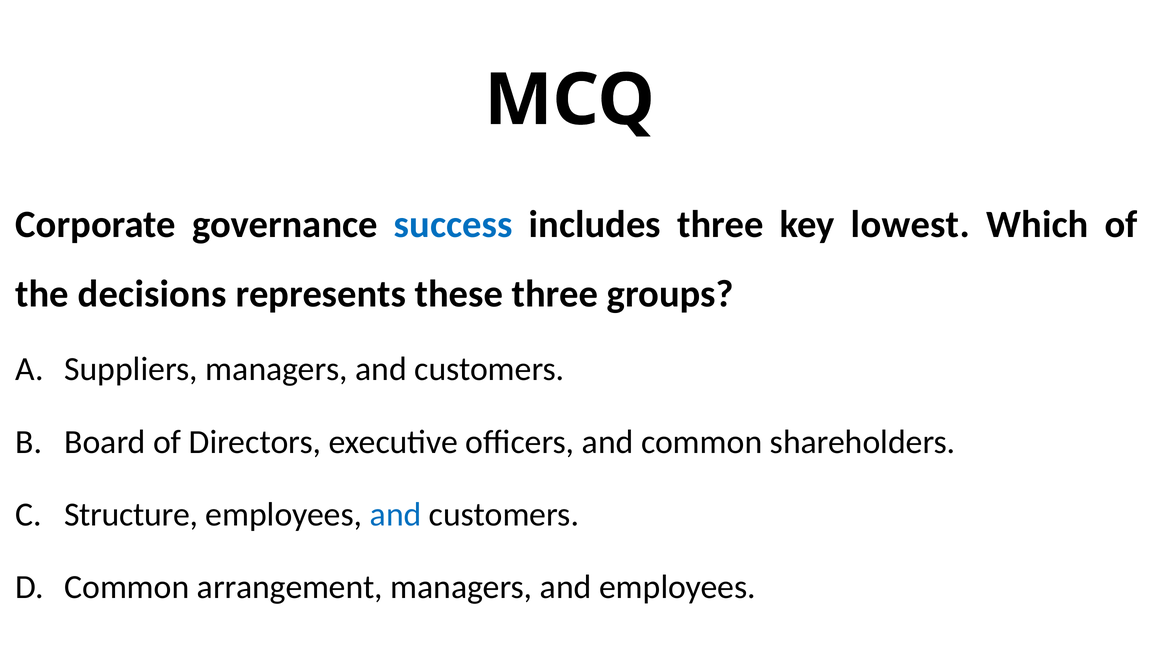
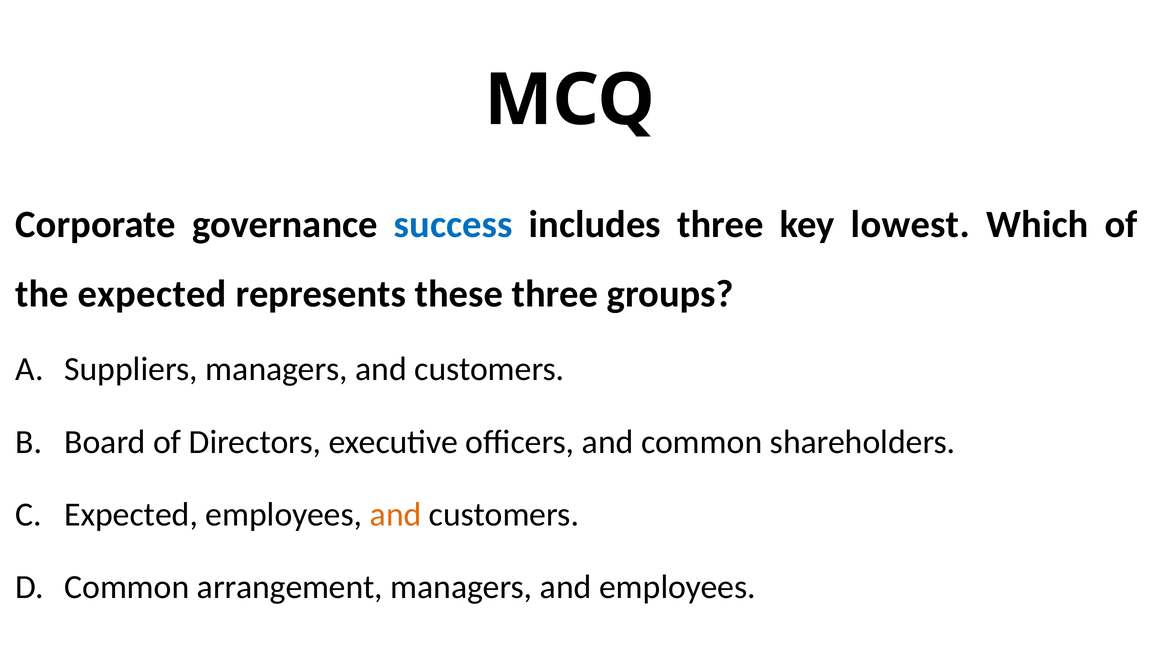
the decisions: decisions -> expected
Structure at (131, 515): Structure -> Expected
and at (396, 515) colour: blue -> orange
